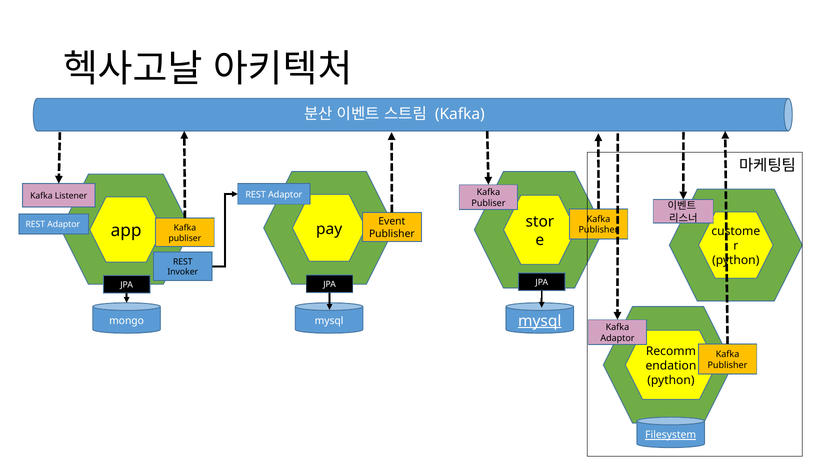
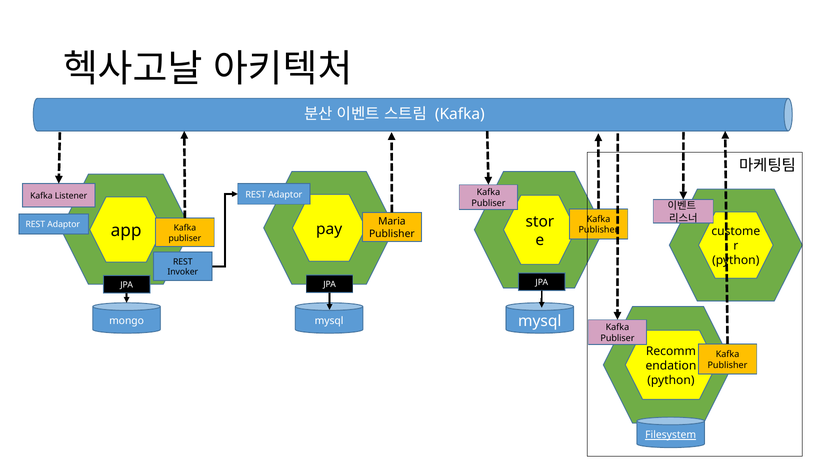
Event: Event -> Maria
mysql at (540, 321) underline: present -> none
Adaptor at (617, 338): Adaptor -> Publiser
